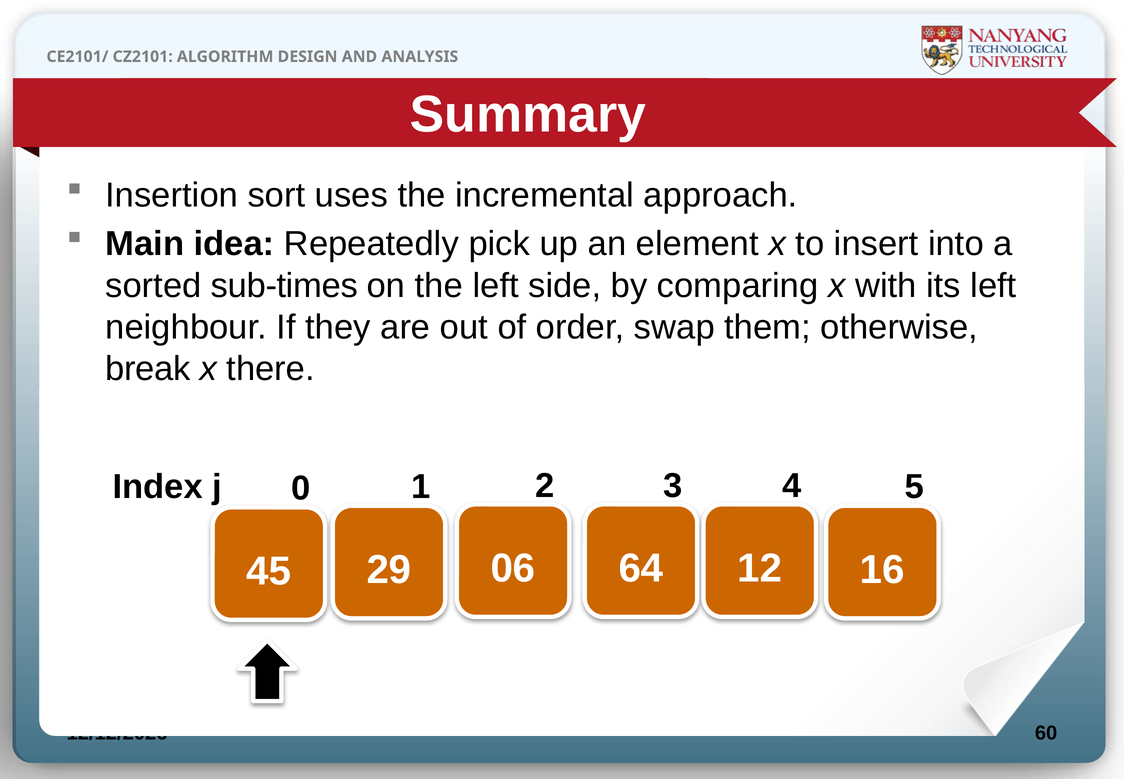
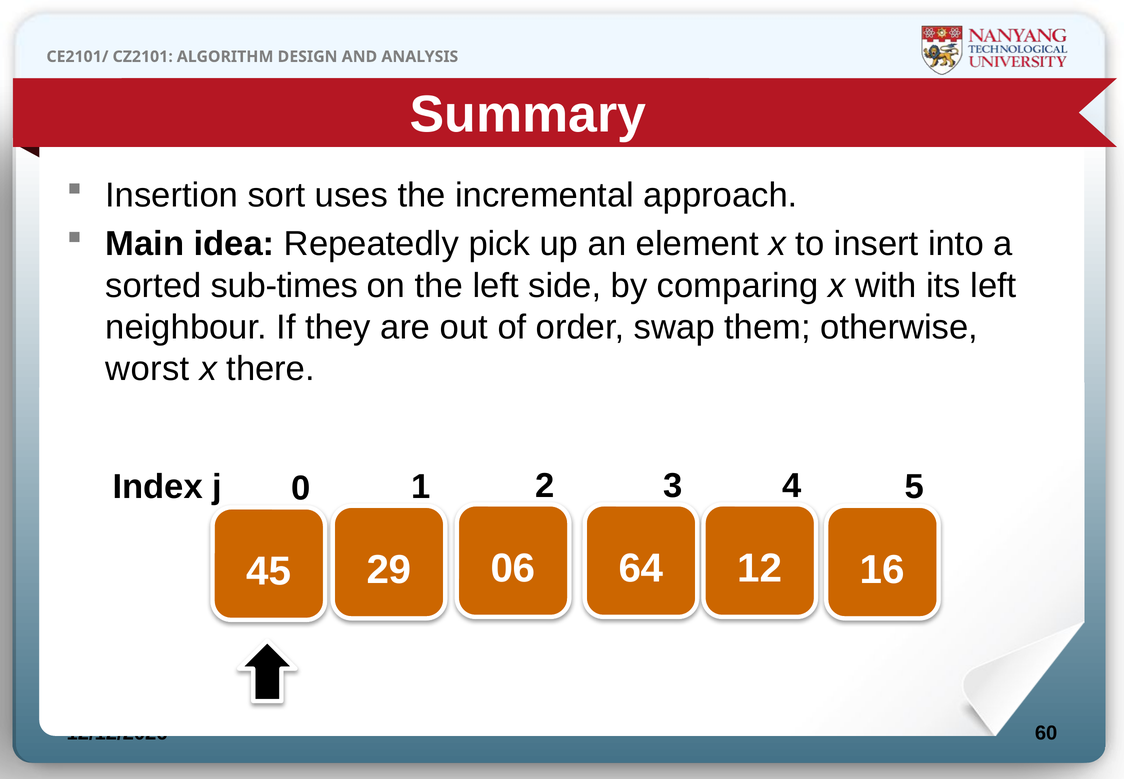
break: break -> worst
